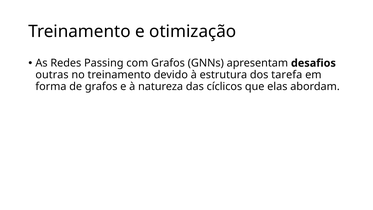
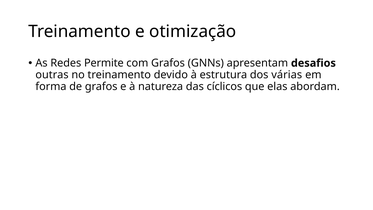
Passing: Passing -> Permite
tarefa: tarefa -> várias
